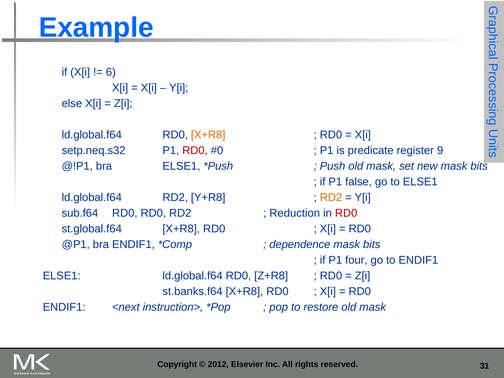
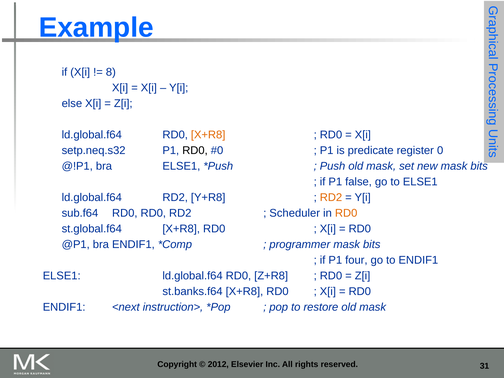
6: 6 -> 8
RD0 at (195, 150) colour: red -> black
9: 9 -> 0
Reduction: Reduction -> Scheduler
RD0 at (346, 213) colour: red -> orange
dependence: dependence -> programmer
